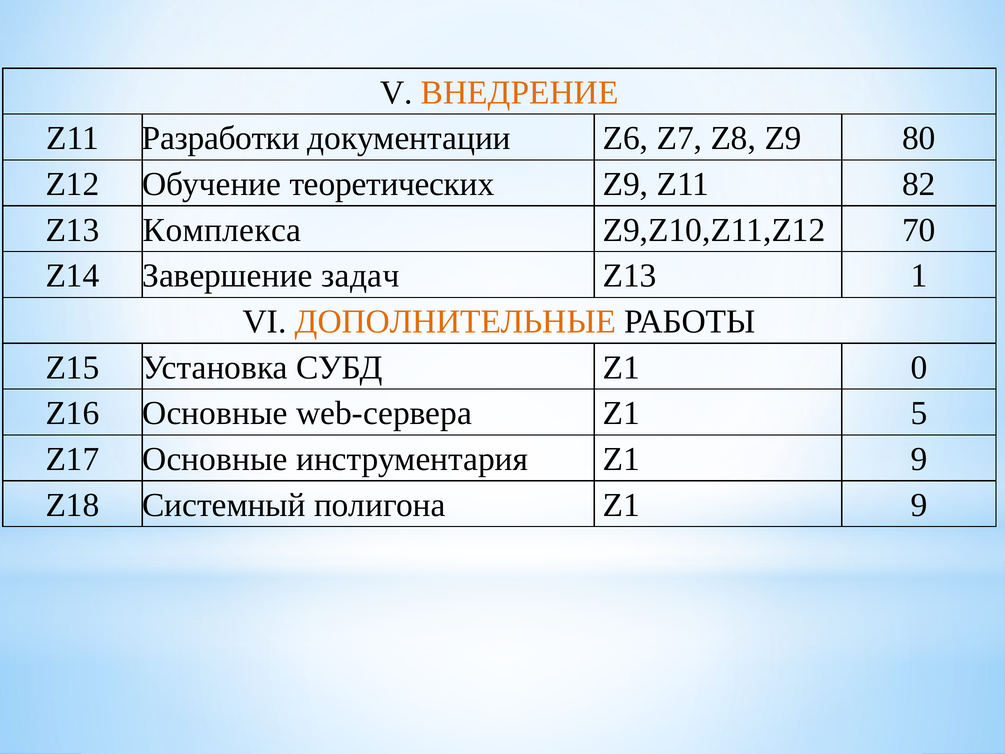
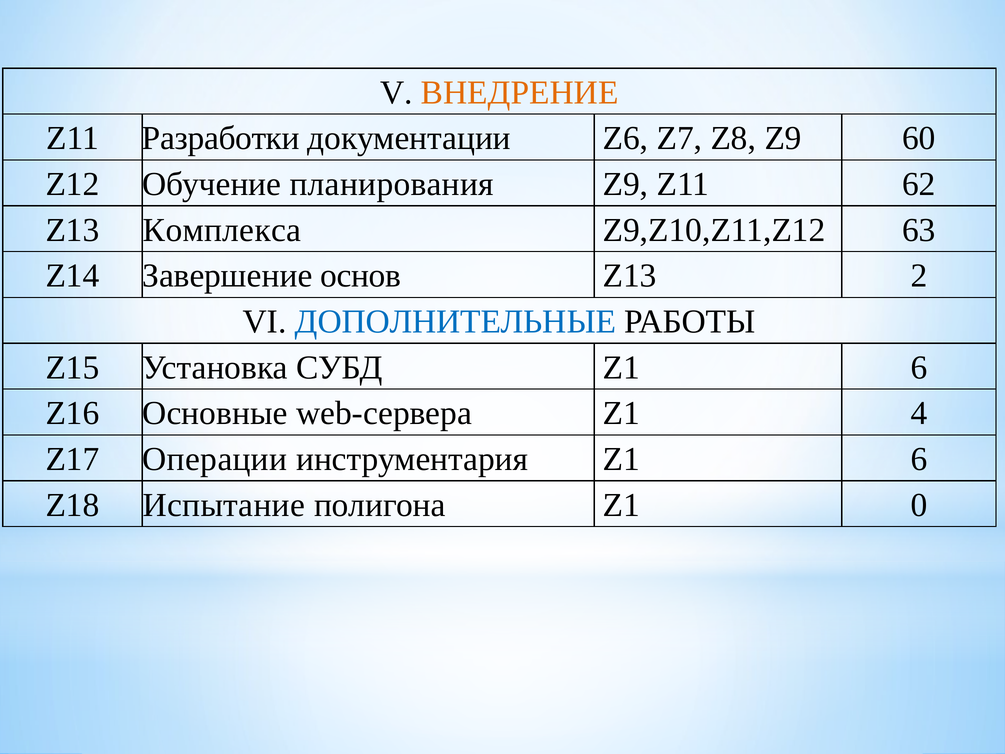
80: 80 -> 60
теоретических: теоретических -> планирования
82: 82 -> 62
70: 70 -> 63
задач: задач -> основ
1: 1 -> 2
ДОПОЛНИТЕЛЬНЫЕ colour: orange -> blue
СУБД Z1 0: 0 -> 6
5: 5 -> 4
Z17 Основные: Основные -> Операции
инструментария Z1 9: 9 -> 6
Системный: Системный -> Испытание
полигона Z1 9: 9 -> 0
